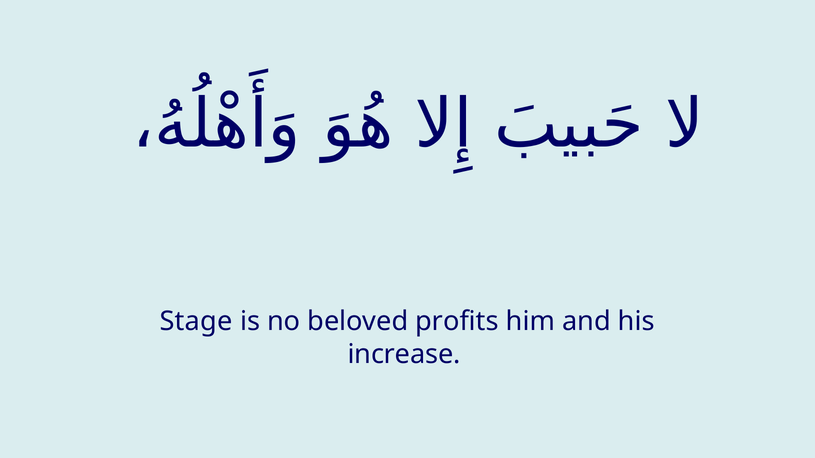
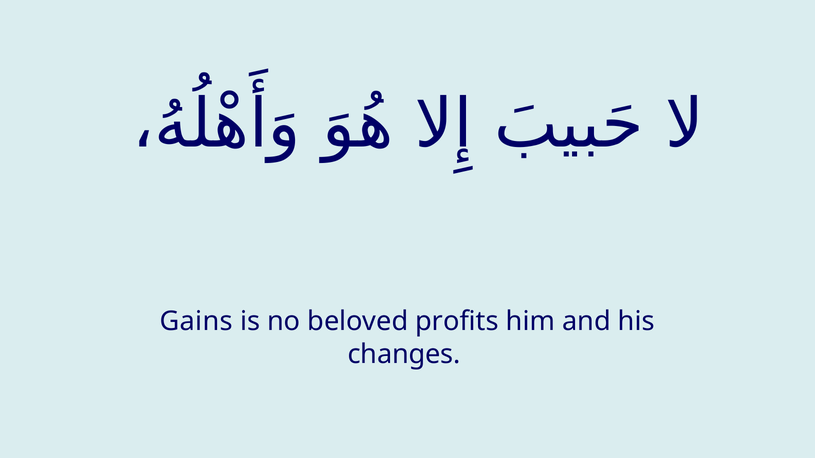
Stage: Stage -> Gains
increase: increase -> changes
